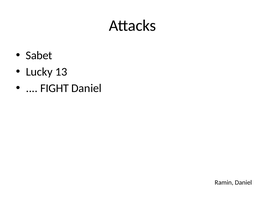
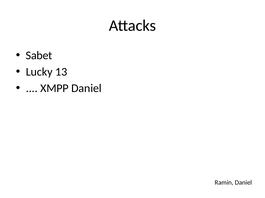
FIGHT: FIGHT -> XMPP
